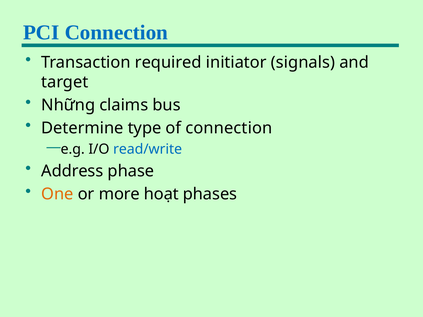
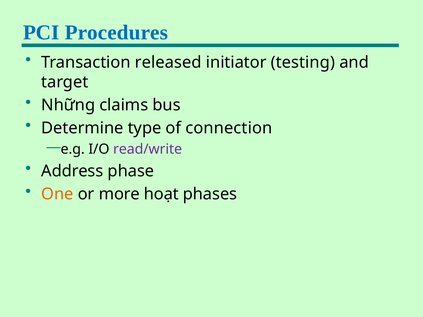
PCI Connection: Connection -> Procedures
required: required -> released
signals: signals -> testing
read/write colour: blue -> purple
